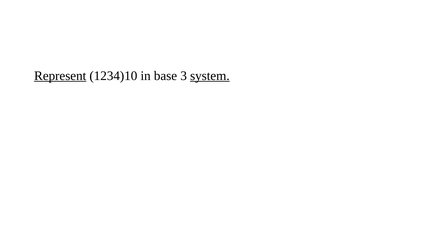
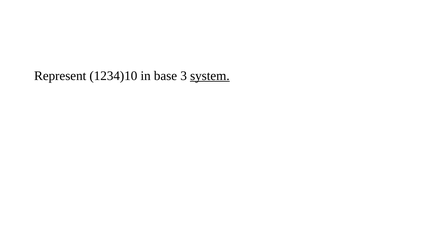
Represent underline: present -> none
